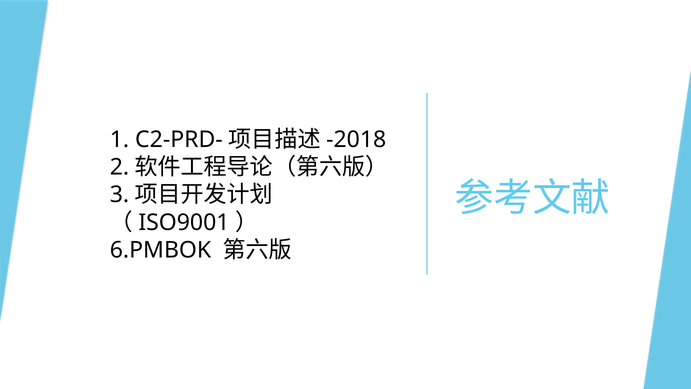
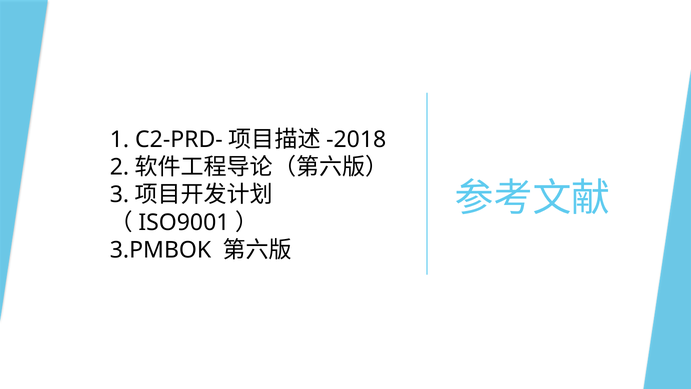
6.PMBOK: 6.PMBOK -> 3.PMBOK
